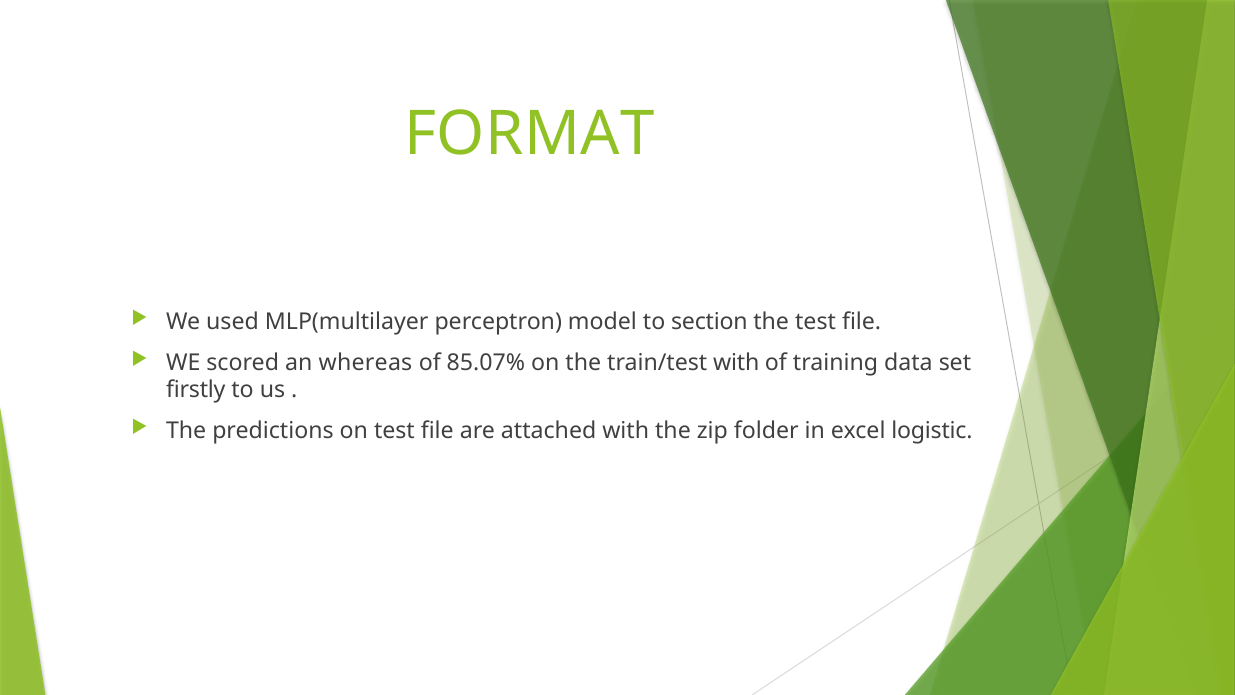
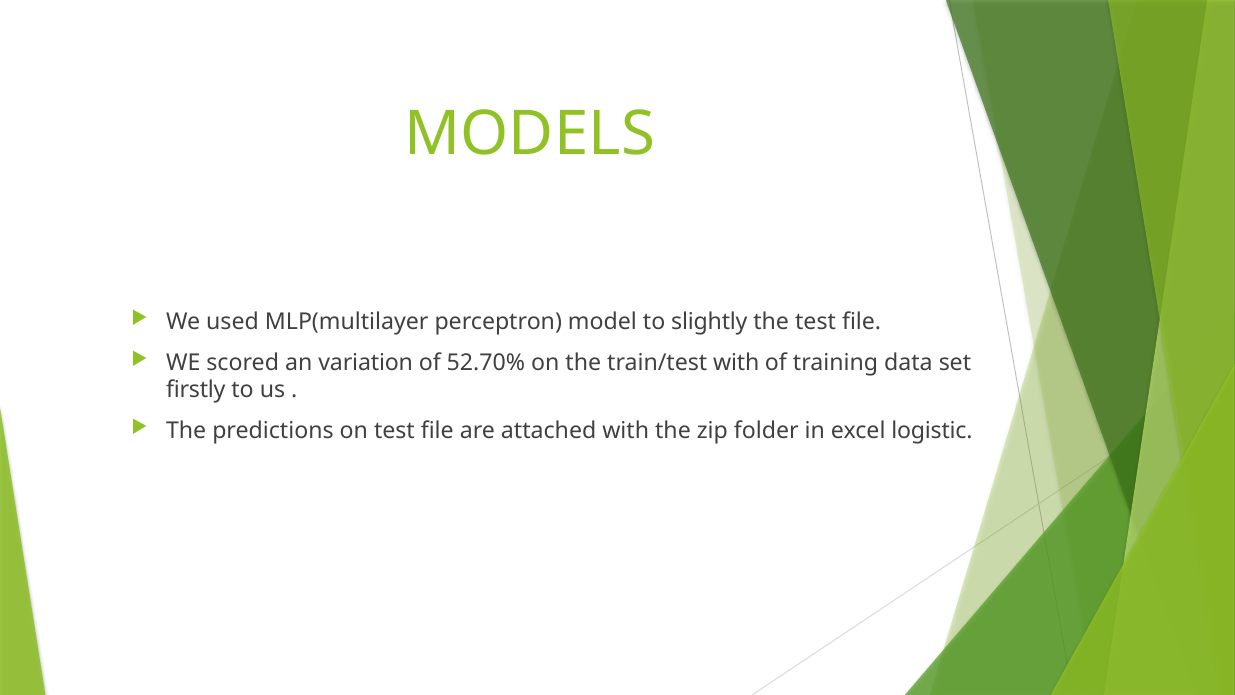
FORMAT: FORMAT -> MODELS
section: section -> slightly
whereas: whereas -> variation
85.07%: 85.07% -> 52.70%
